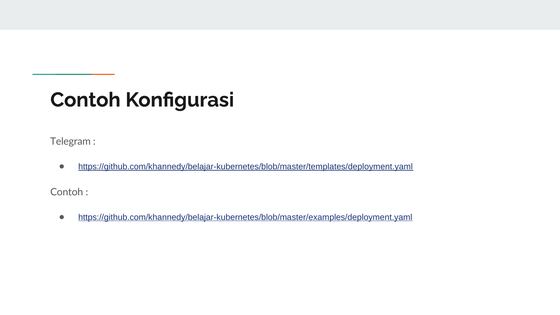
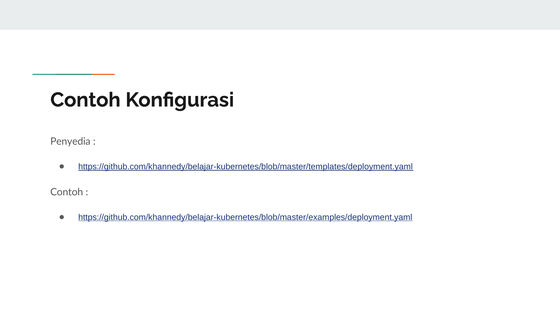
Telegram: Telegram -> Penyedia
